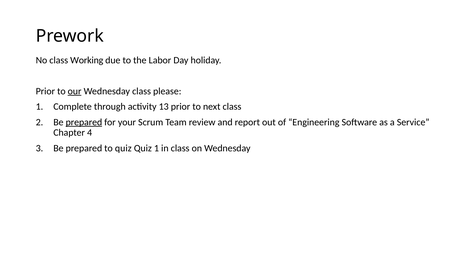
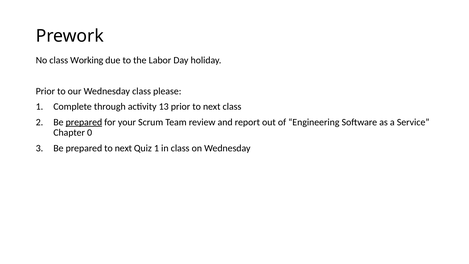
our underline: present -> none
4: 4 -> 0
prepared to quiz: quiz -> next
